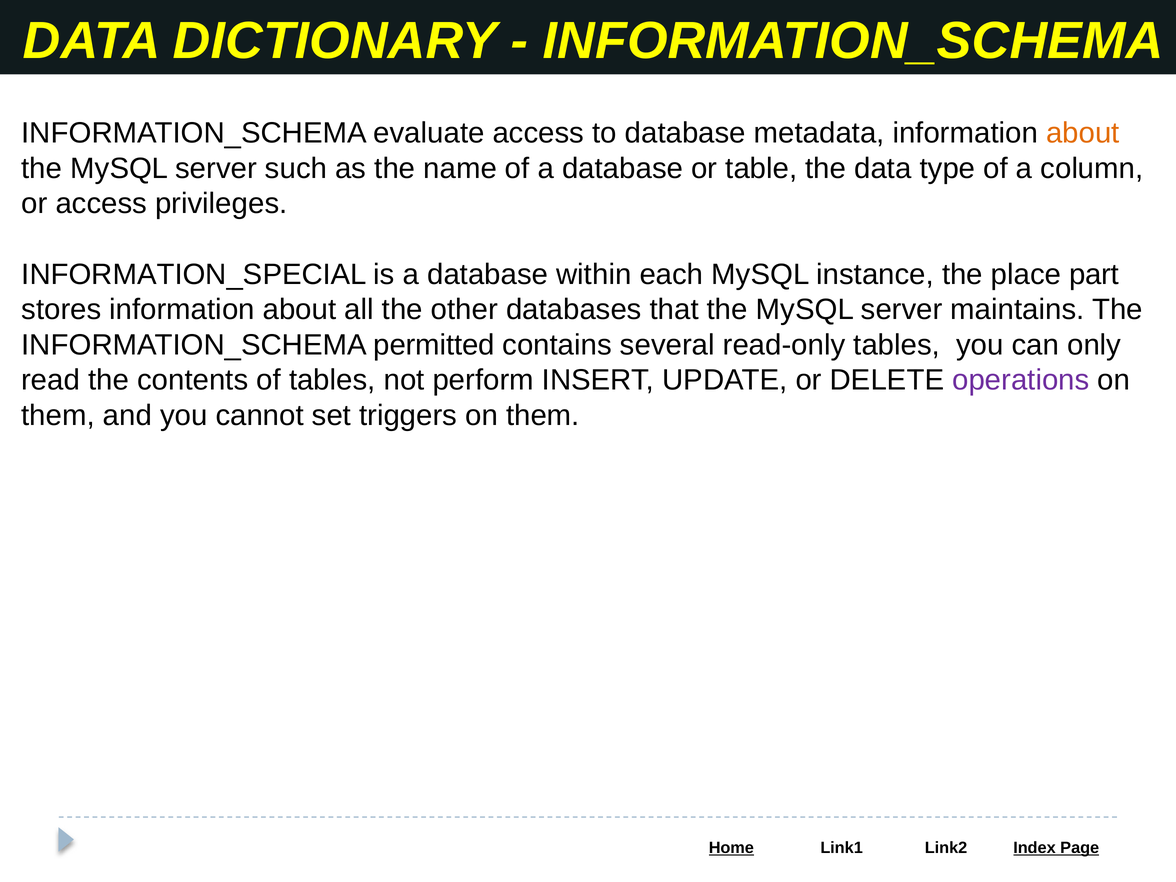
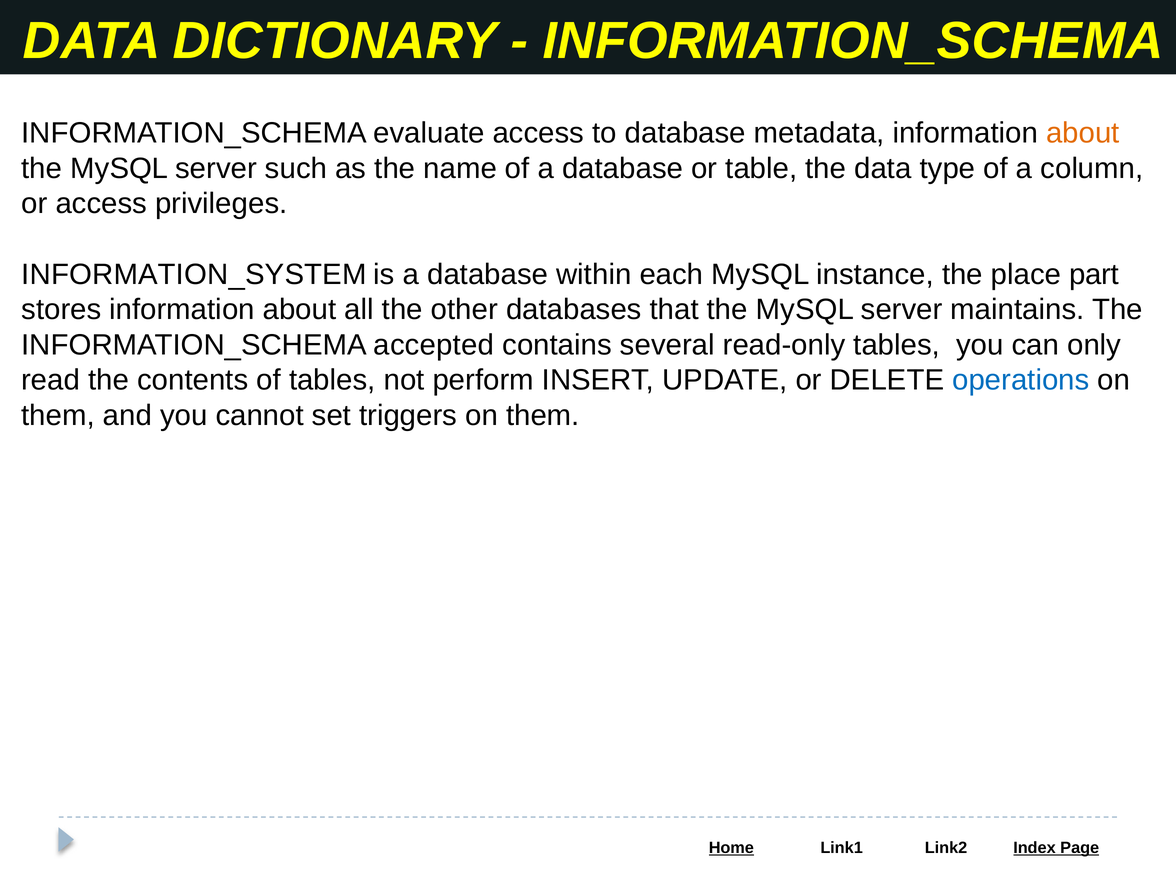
INFORMATION_SPECIAL: INFORMATION_SPECIAL -> INFORMATION_SYSTEM
permitted: permitted -> accepted
operations colour: purple -> blue
